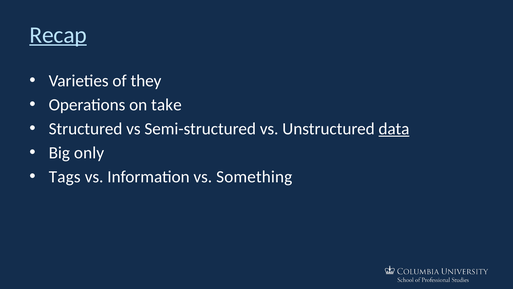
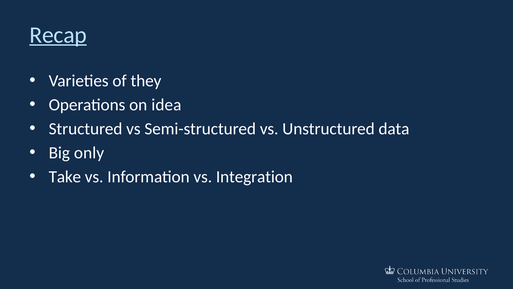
take: take -> idea
data underline: present -> none
Tags: Tags -> Take
Something: Something -> Integration
